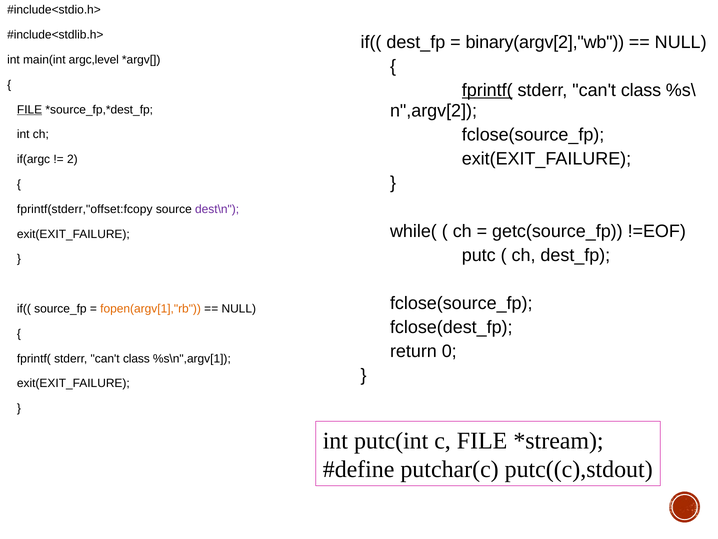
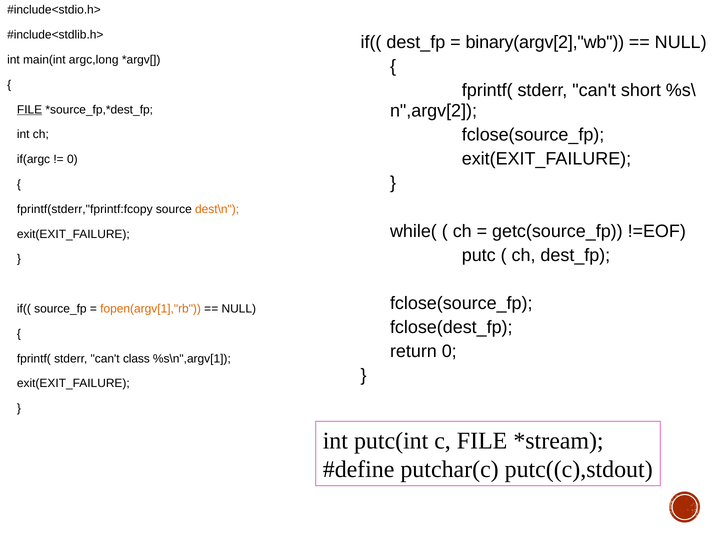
argc,level: argc,level -> argc,long
fprintf( at (487, 90) underline: present -> none
class at (641, 90): class -> short
2 at (72, 159): 2 -> 0
fprintf(stderr,"offset:fcopy: fprintf(stderr,"offset:fcopy -> fprintf(stderr,"fprintf:fcopy
dest\n colour: purple -> orange
